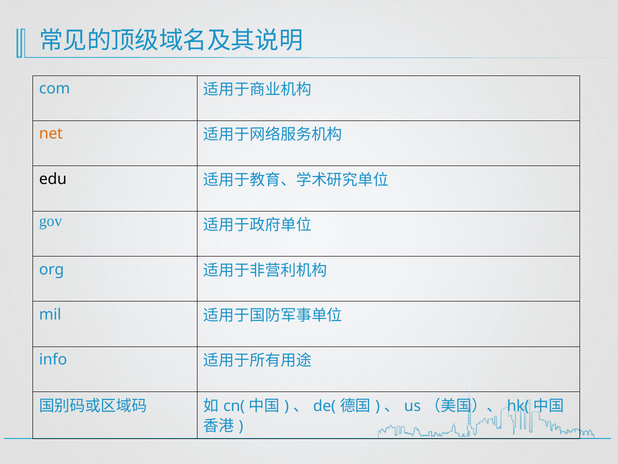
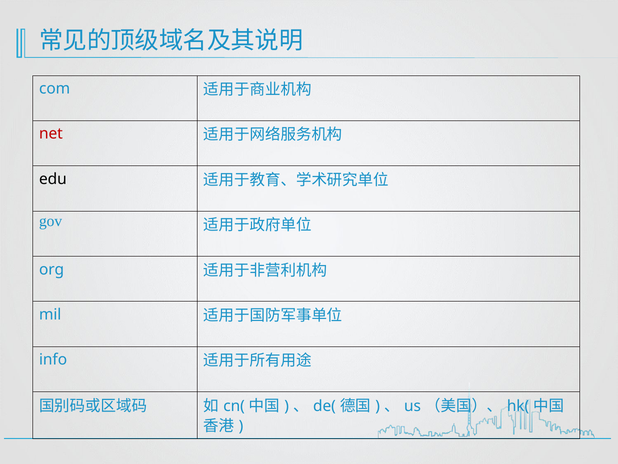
net colour: orange -> red
